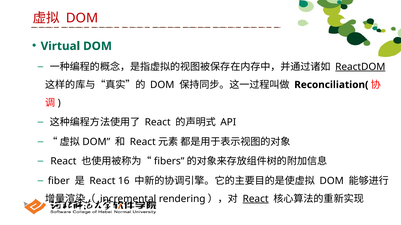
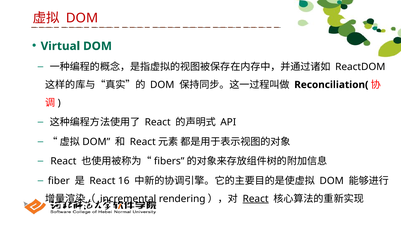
ReactDOM underline: present -> none
